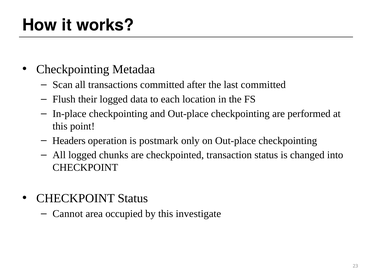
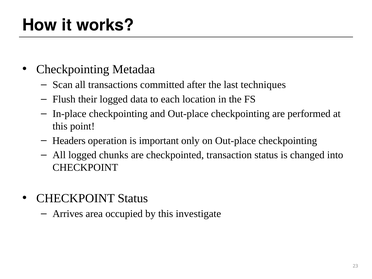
last committed: committed -> techniques
postmark: postmark -> important
Cannot: Cannot -> Arrives
